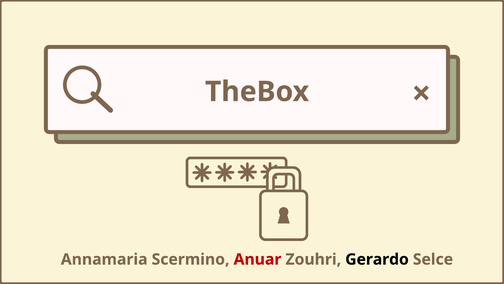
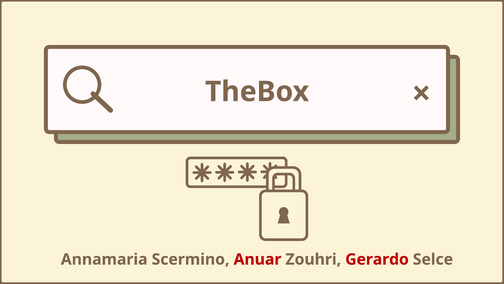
Gerardo colour: black -> red
